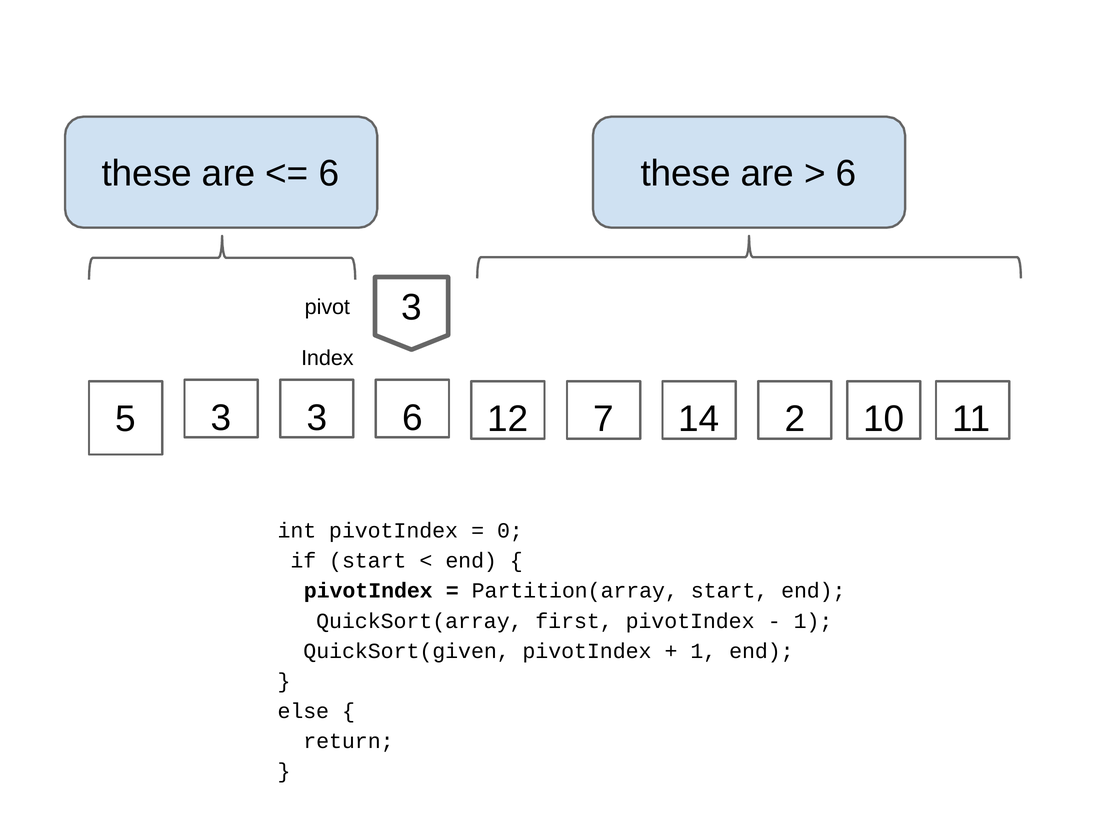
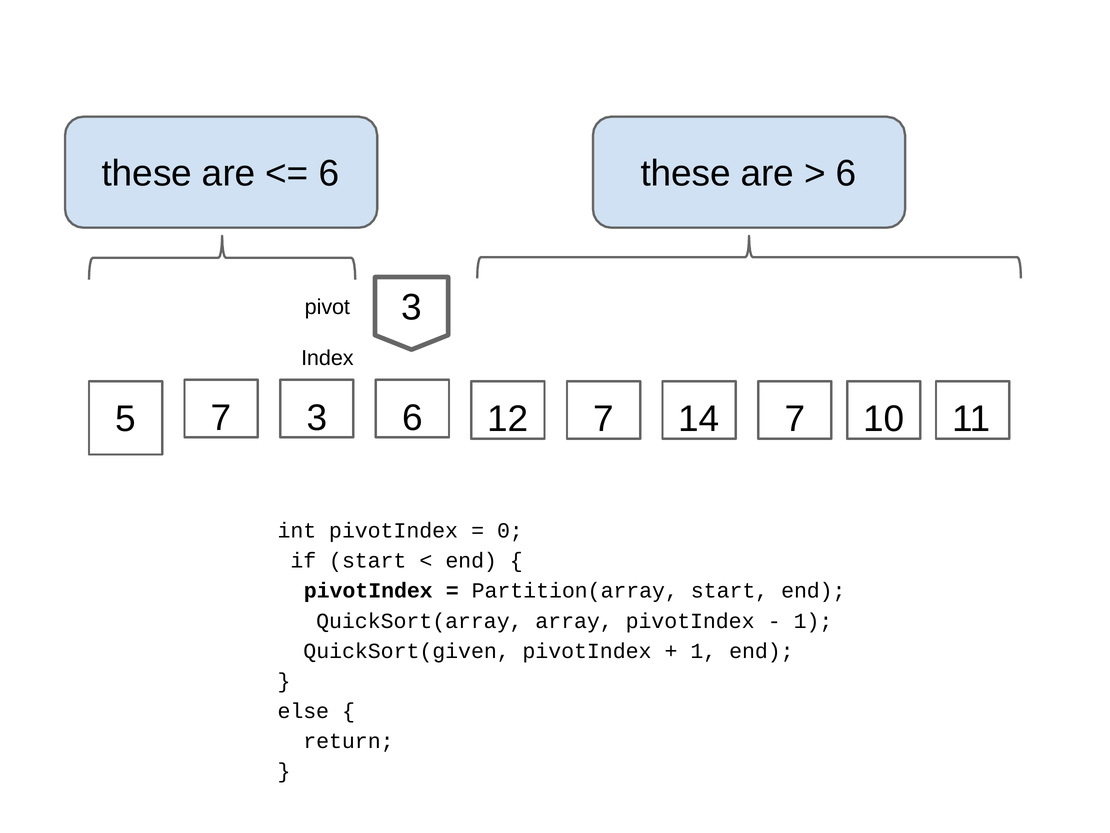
5 3: 3 -> 7
14 2: 2 -> 7
first: first -> array
